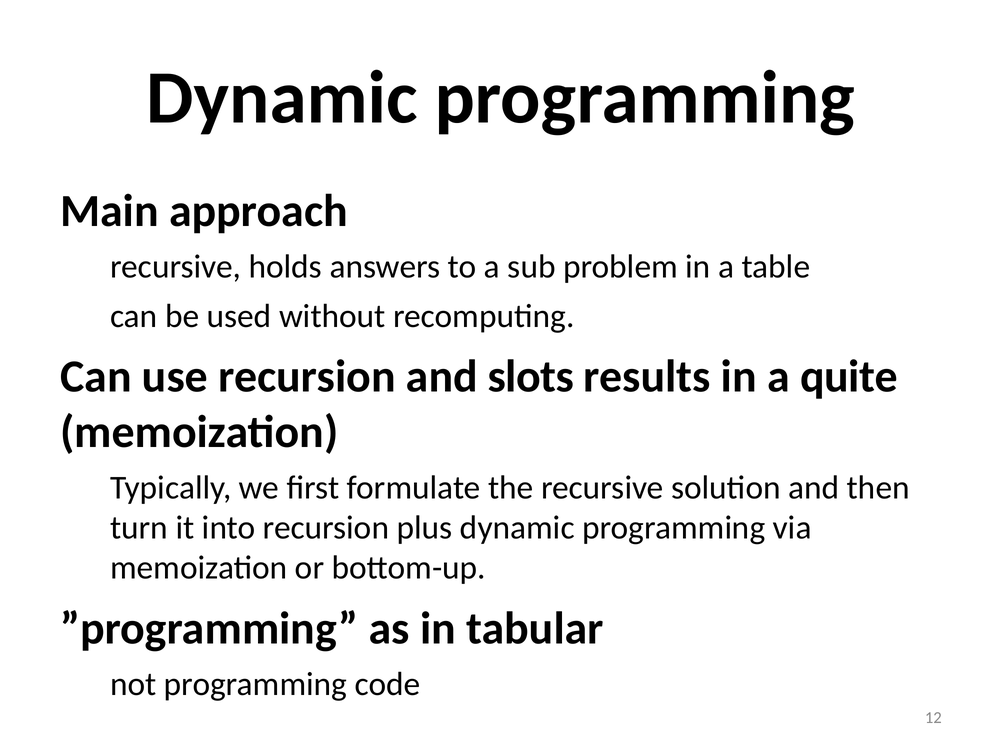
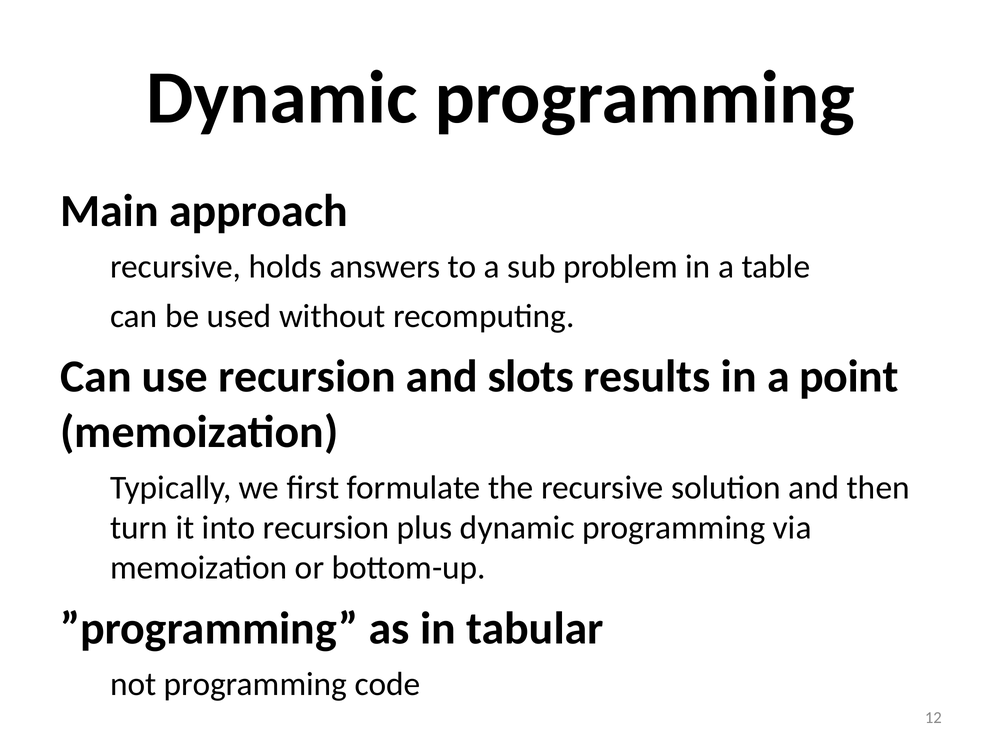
quite: quite -> point
